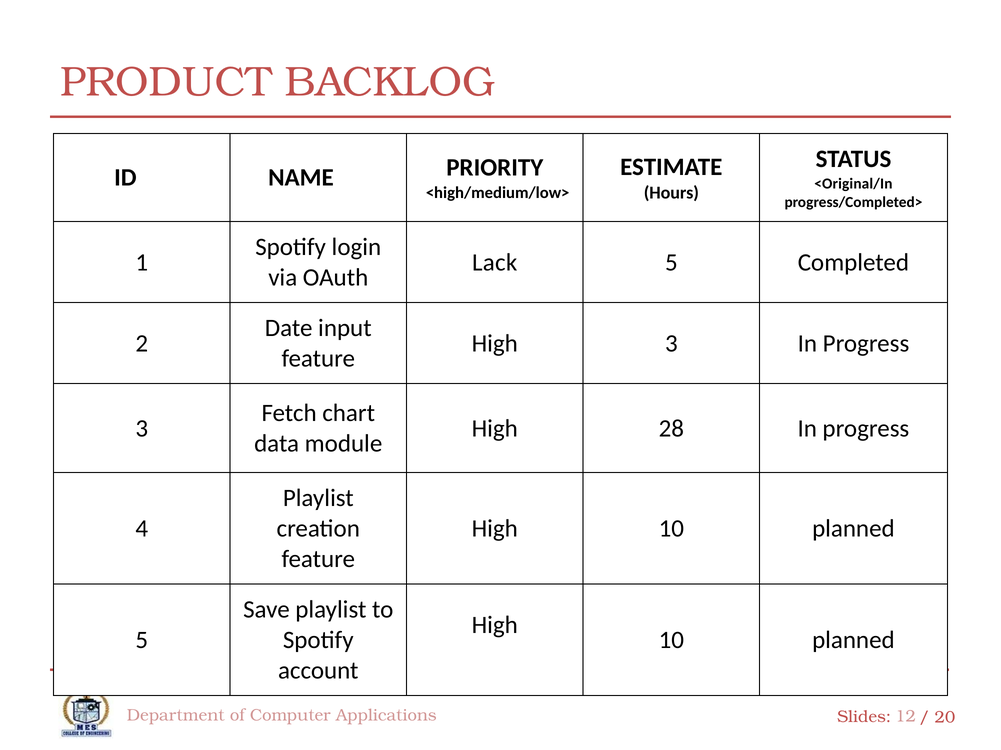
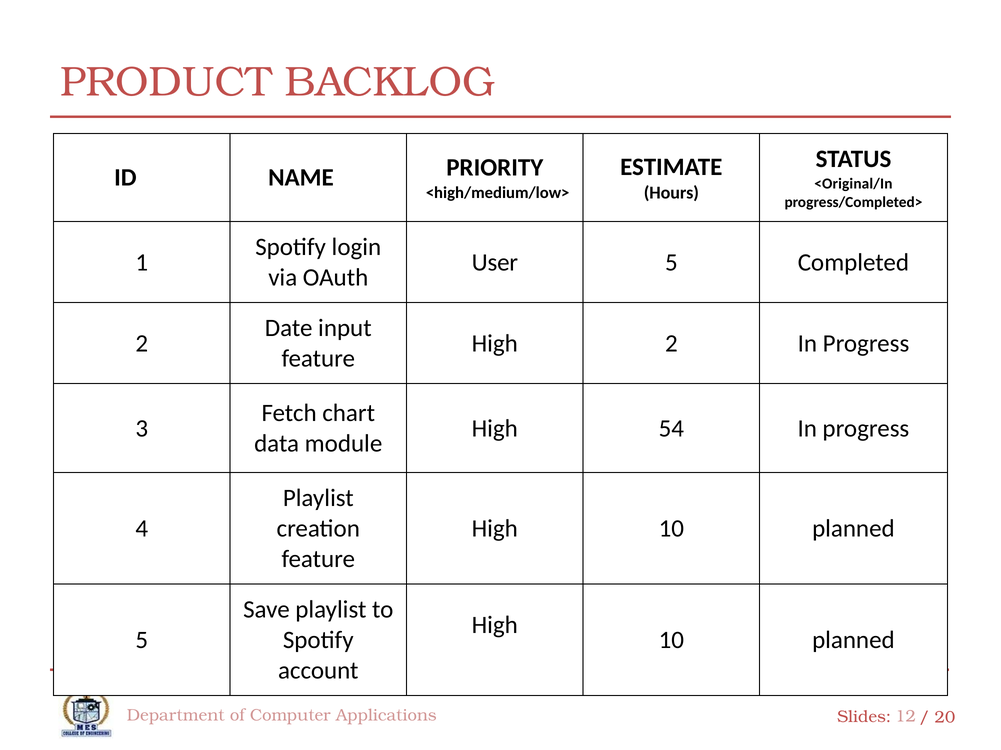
Lack: Lack -> User
High 3: 3 -> 2
28: 28 -> 54
